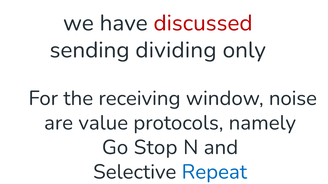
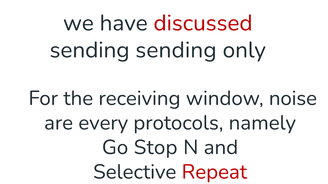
sending dividing: dividing -> sending
value: value -> every
Repeat colour: blue -> red
